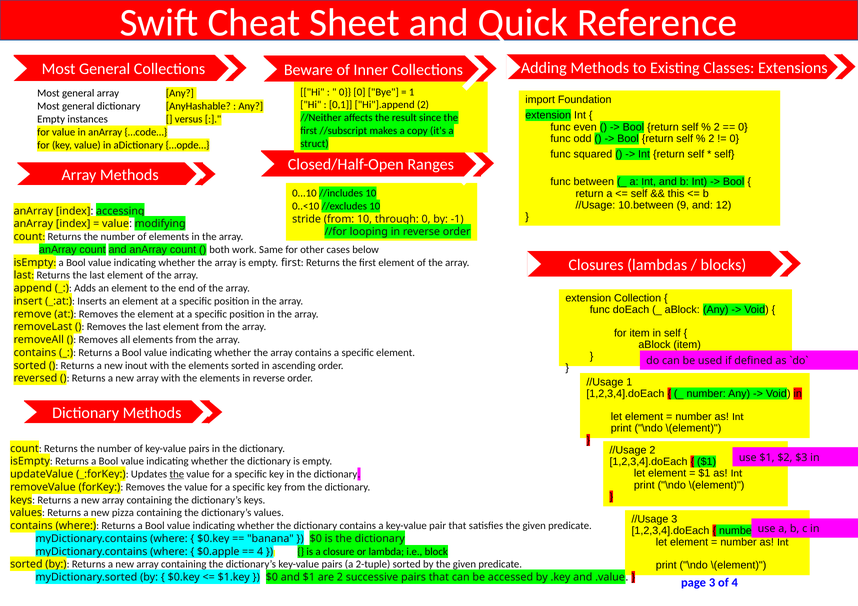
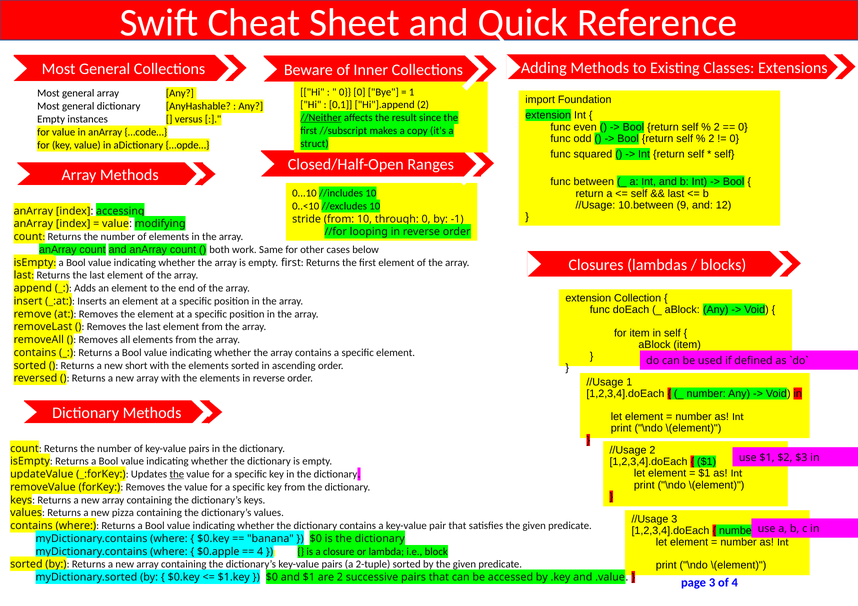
//Neither underline: none -> present
this at (676, 193): this -> last
inout: inout -> short
